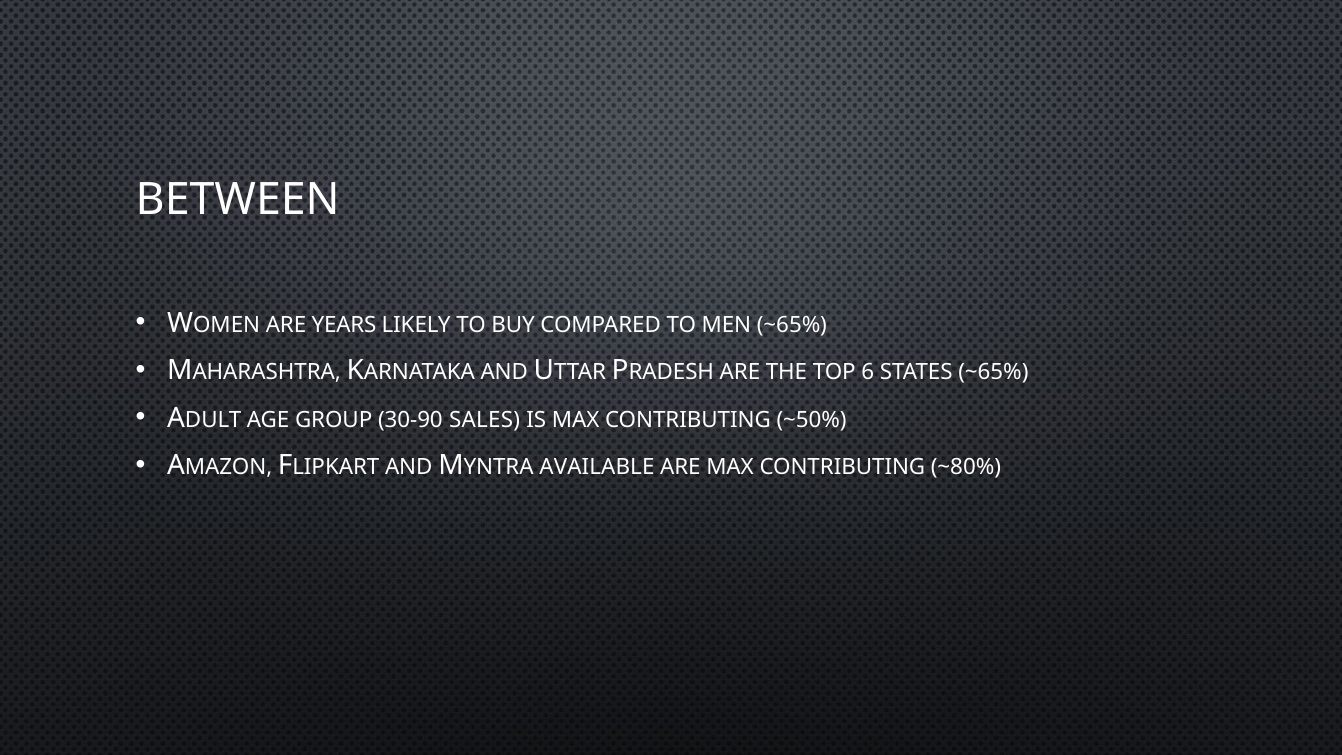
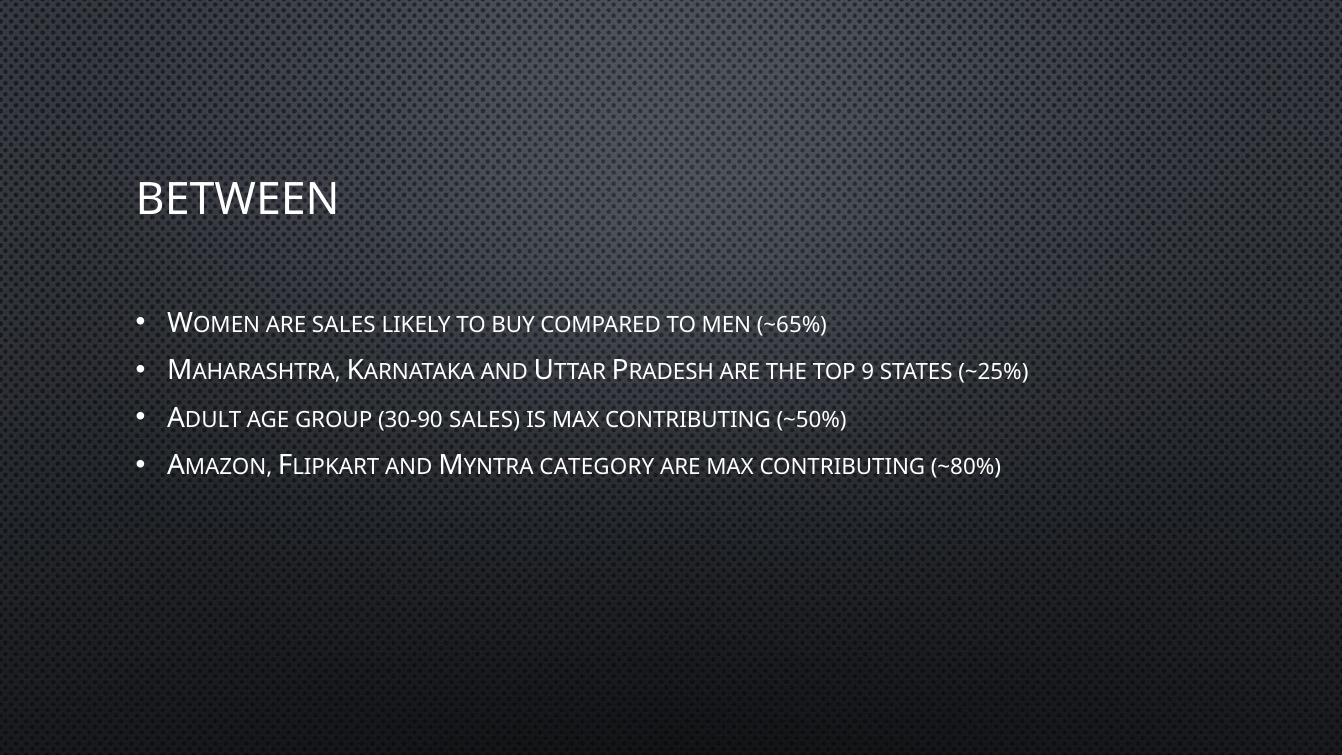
ARE YEARS: YEARS -> SALES
6: 6 -> 9
STATES ~65%: ~65% -> ~25%
AVAILABLE: AVAILABLE -> CATEGORY
